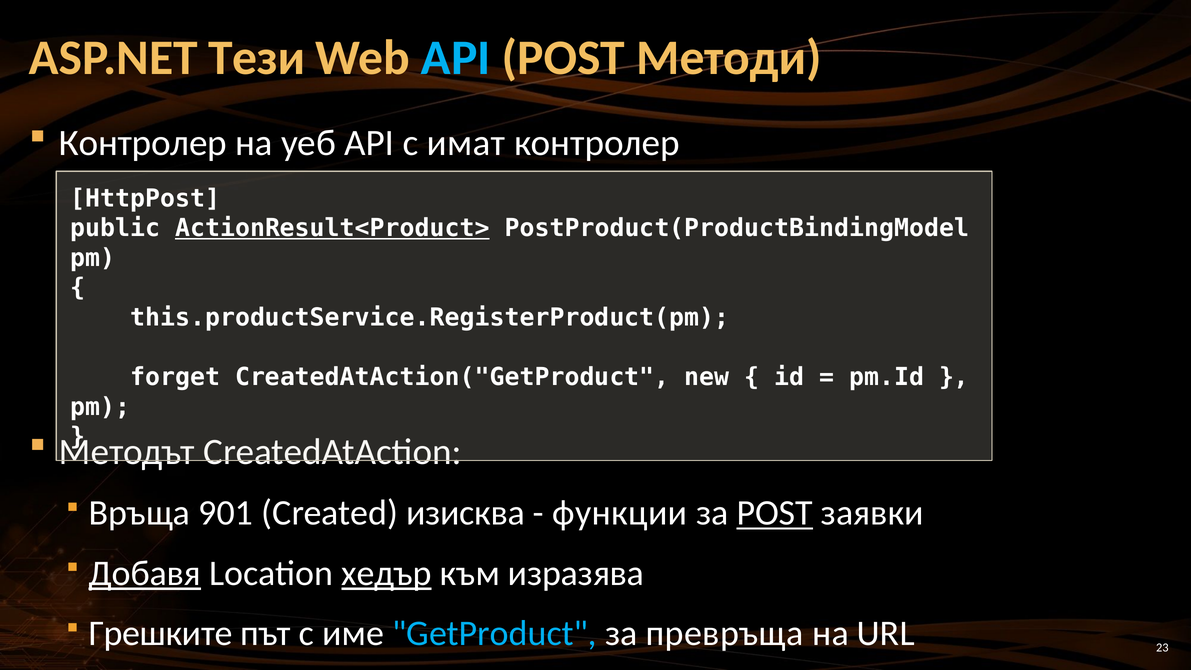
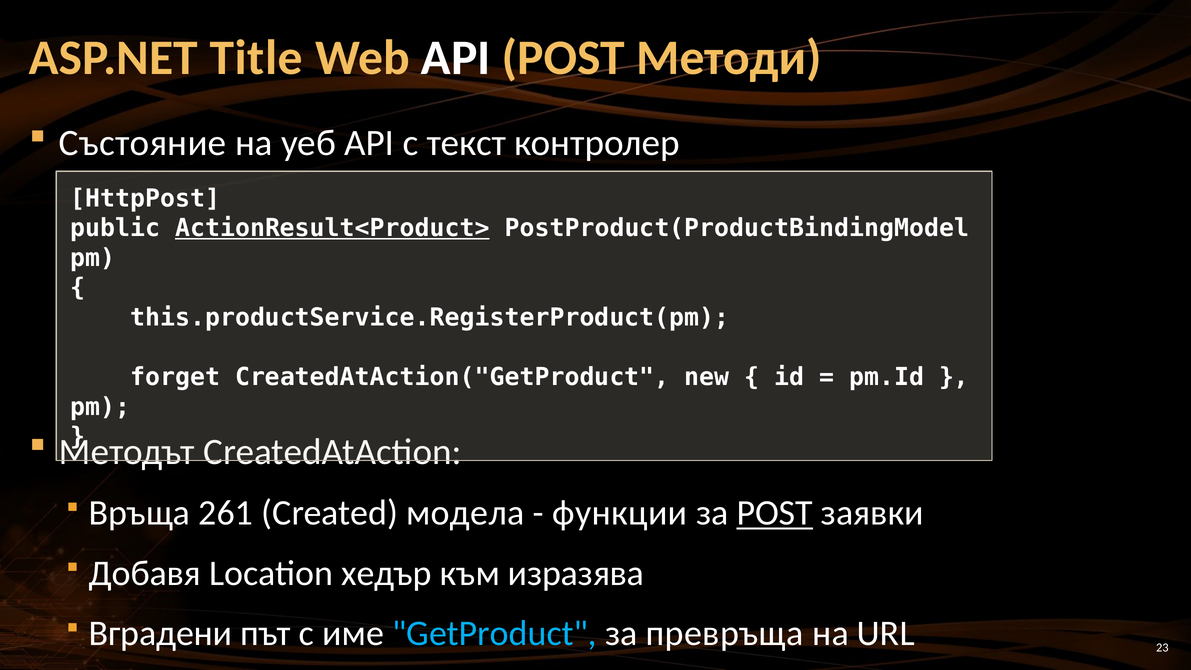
Тези: Тези -> Title
API at (456, 58) colour: light blue -> white
Контролер at (143, 143): Контролер -> Състояние
имат: имат -> текст
901: 901 -> 261
изисква: изисква -> модела
Добавя underline: present -> none
хедър underline: present -> none
Грешките: Грешките -> Вградени
